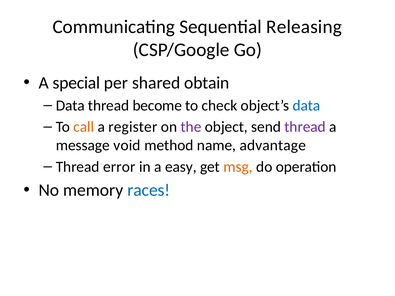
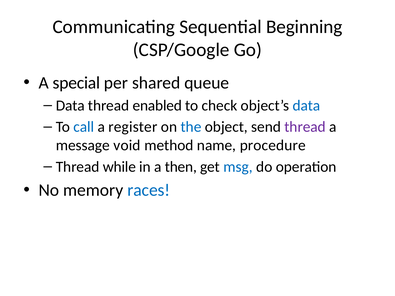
Releasing: Releasing -> Beginning
obtain: obtain -> queue
become: become -> enabled
call colour: orange -> blue
the colour: purple -> blue
advantage: advantage -> procedure
error: error -> while
easy: easy -> then
msg colour: orange -> blue
